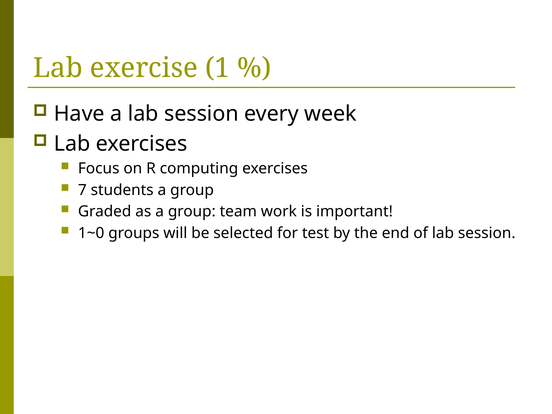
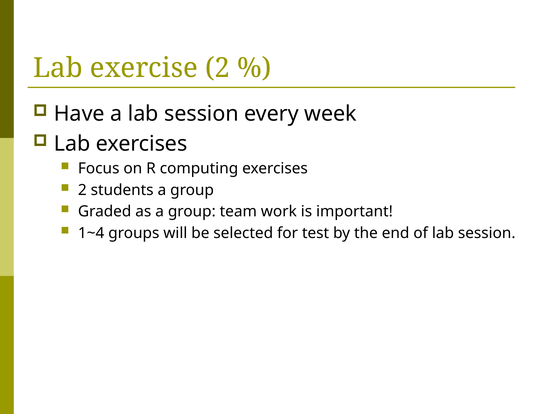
exercise 1: 1 -> 2
7 at (82, 190): 7 -> 2
1~0: 1~0 -> 1~4
